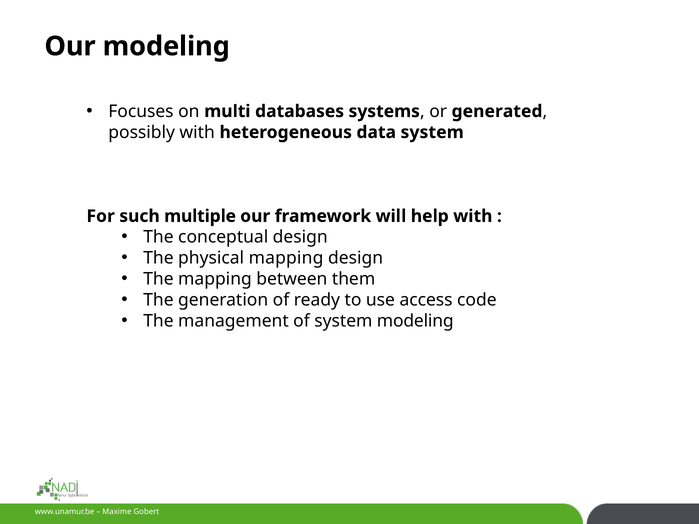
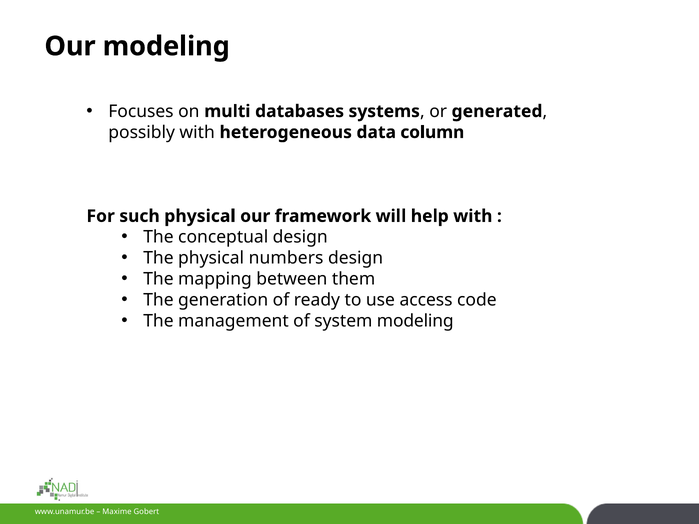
data system: system -> column
such multiple: multiple -> physical
physical mapping: mapping -> numbers
